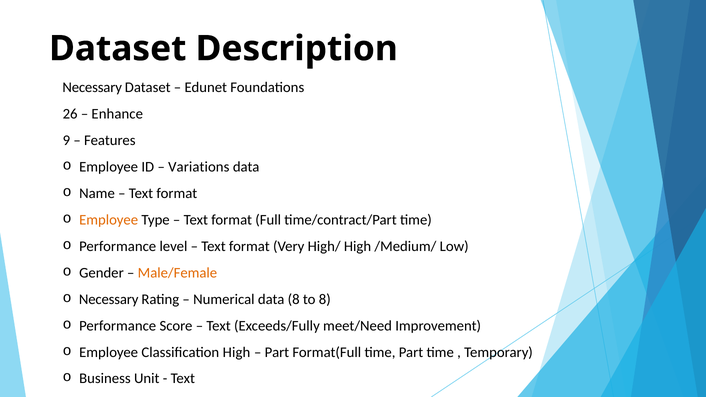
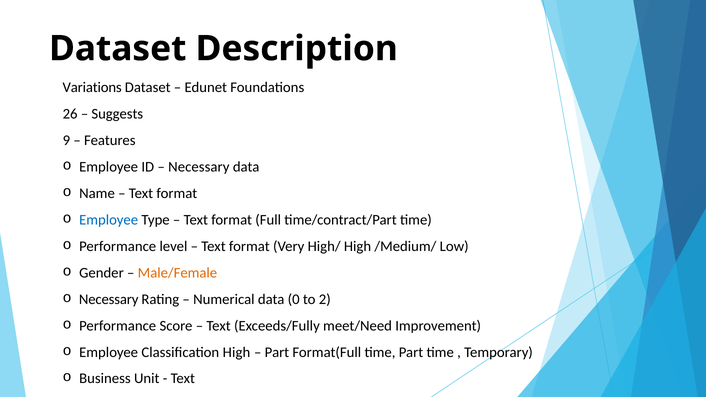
Necessary at (92, 88): Necessary -> Variations
Enhance: Enhance -> Suggests
Variations at (199, 167): Variations -> Necessary
Employee at (109, 220) colour: orange -> blue
data 8: 8 -> 0
to 8: 8 -> 2
